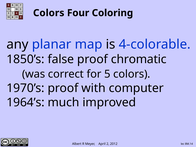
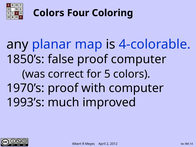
proof chromatic: chromatic -> computer
1964’s: 1964’s -> 1993’s
